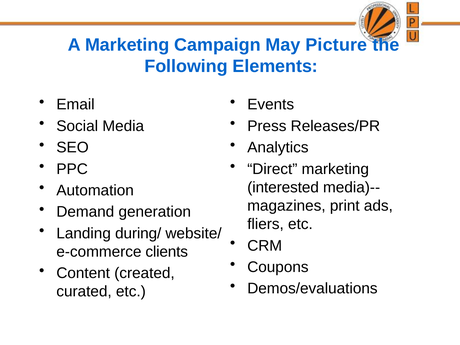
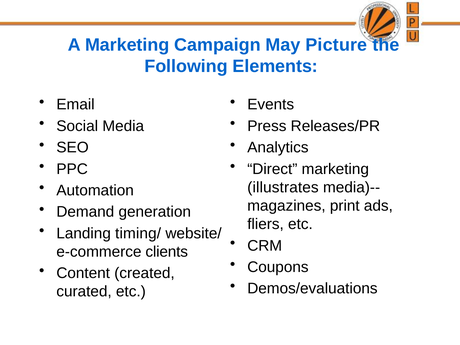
interested: interested -> illustrates
during/: during/ -> timing/
